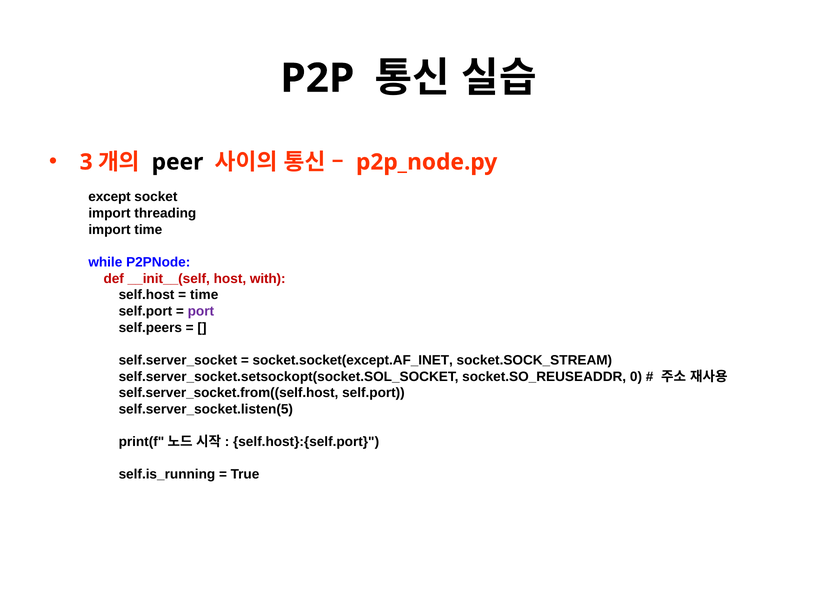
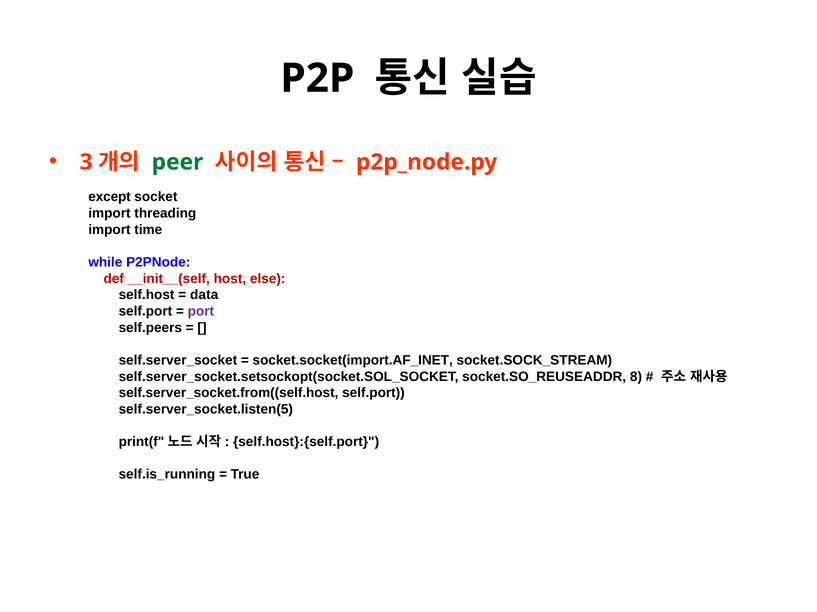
peer colour: black -> green
with: with -> else
time at (204, 295): time -> data
socket.socket(except.AF_INET: socket.socket(except.AF_INET -> socket.socket(import.AF_INET
0: 0 -> 8
